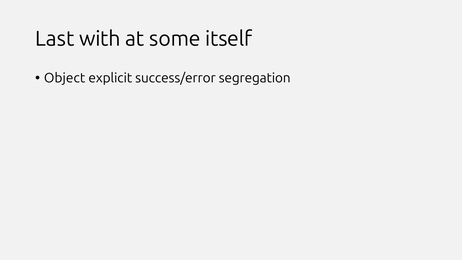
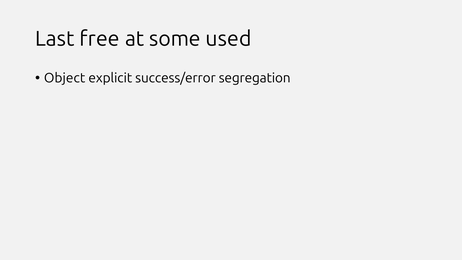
with: with -> free
itself: itself -> used
